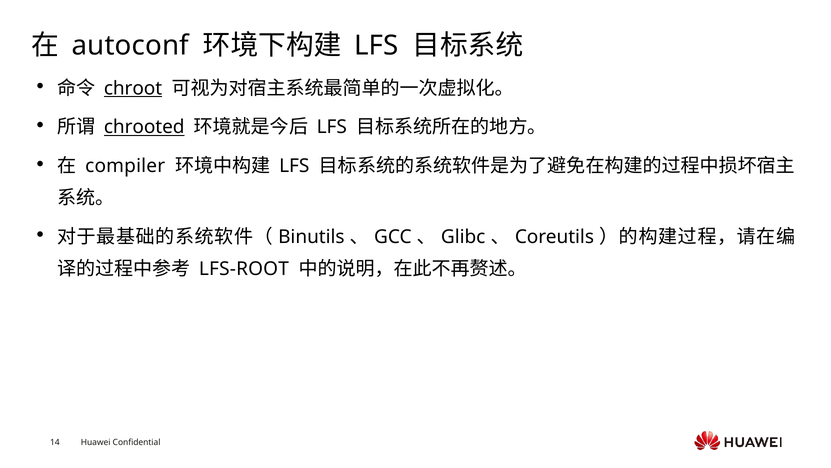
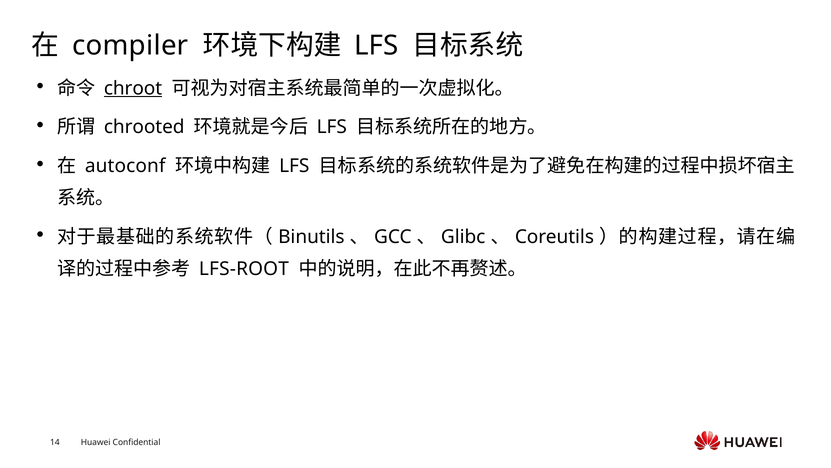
autoconf: autoconf -> compiler
chrooted underline: present -> none
compiler: compiler -> autoconf
